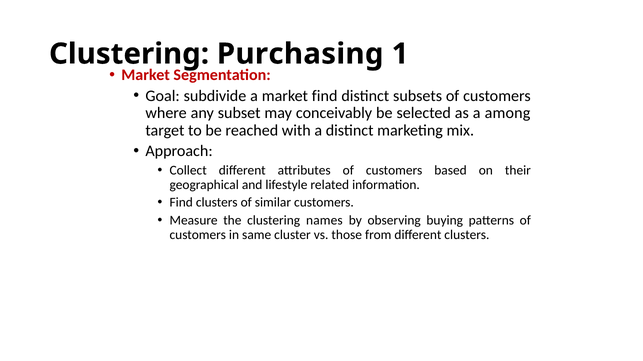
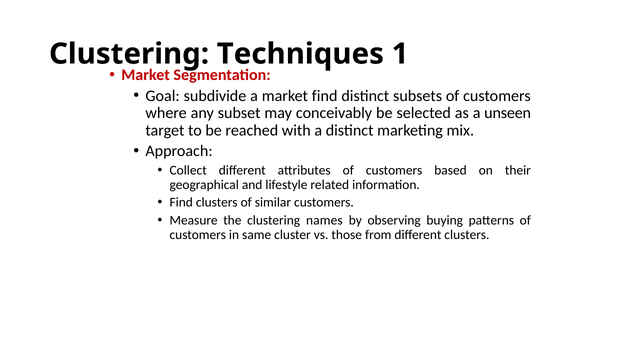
Purchasing: Purchasing -> Techniques
among: among -> unseen
